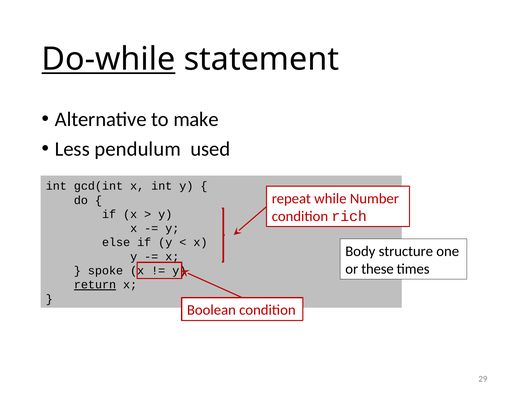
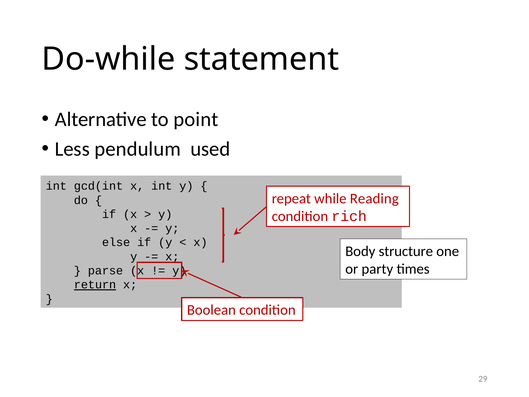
Do-while underline: present -> none
make: make -> point
Number: Number -> Reading
these: these -> party
spoke: spoke -> parse
